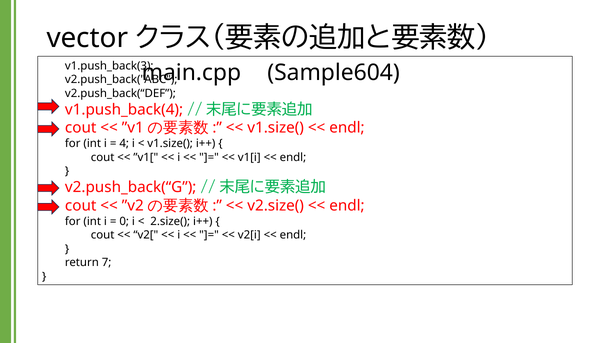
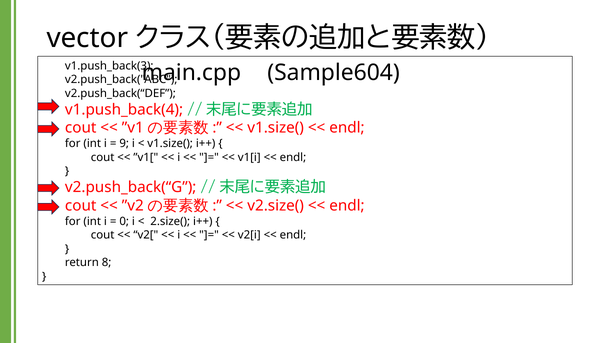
4: 4 -> 9
7: 7 -> 8
